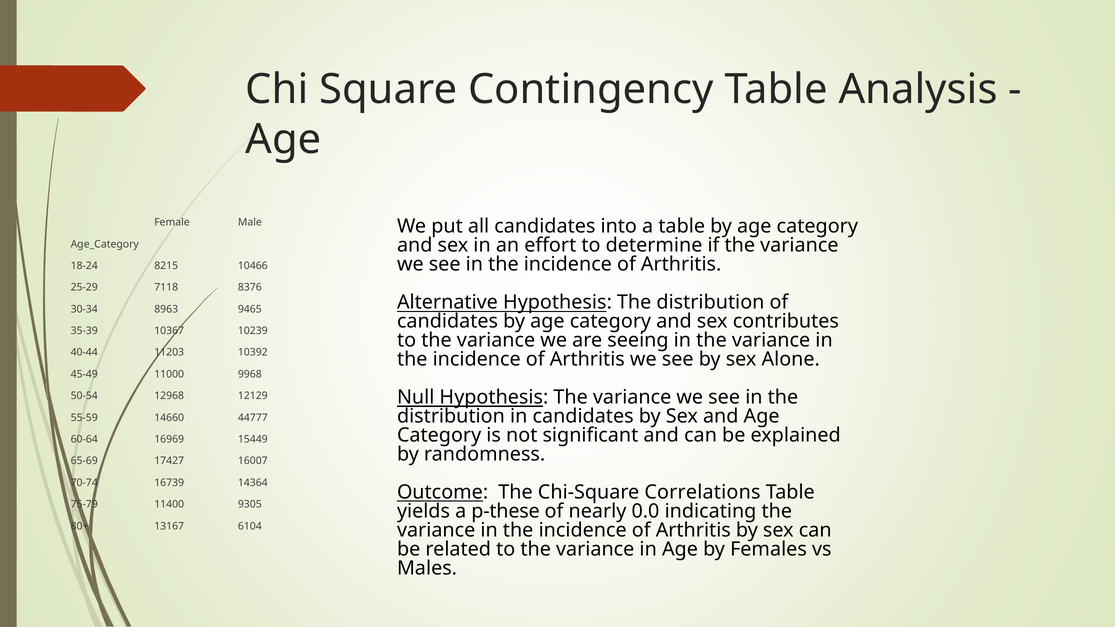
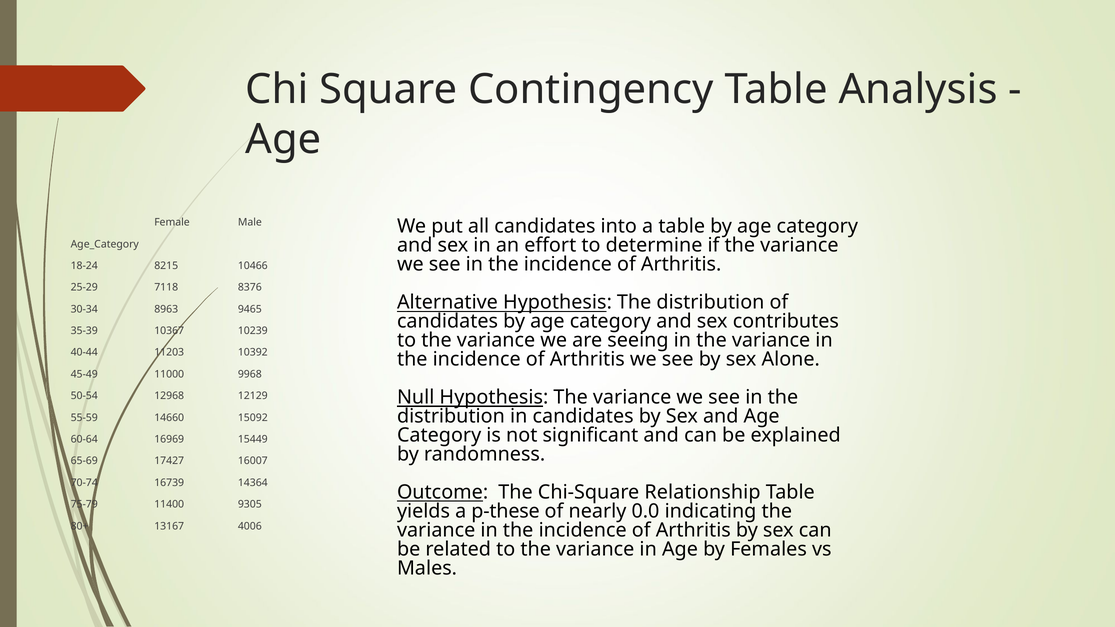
44777: 44777 -> 15092
Correlations: Correlations -> Relationship
6104: 6104 -> 4006
